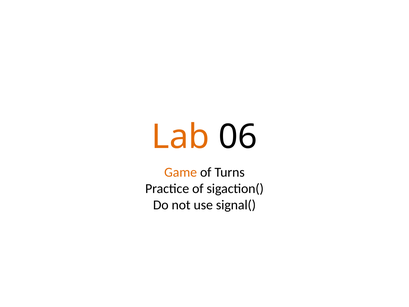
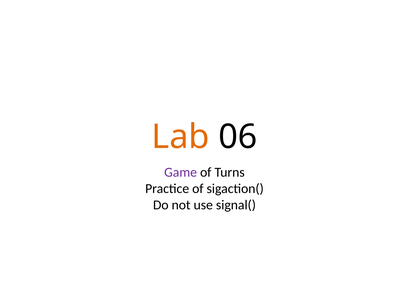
Game colour: orange -> purple
